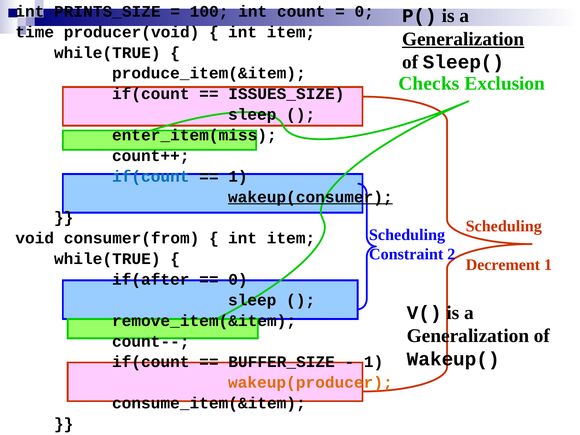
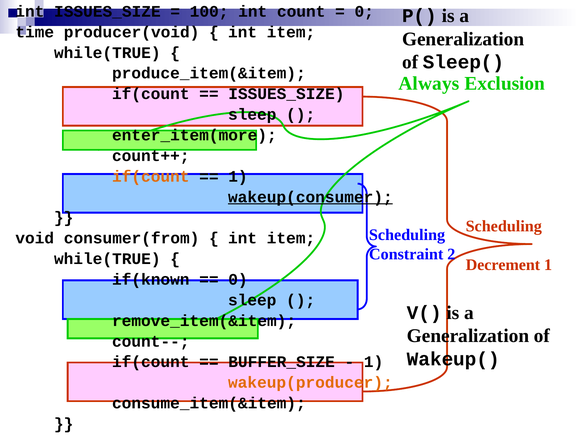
int PRINTS_SIZE: PRINTS_SIZE -> ISSUES_SIZE
Generalization at (463, 39) underline: present -> none
Checks: Checks -> Always
enter_item(miss: enter_item(miss -> enter_item(more
if(count at (151, 176) colour: blue -> orange
if(after: if(after -> if(known
